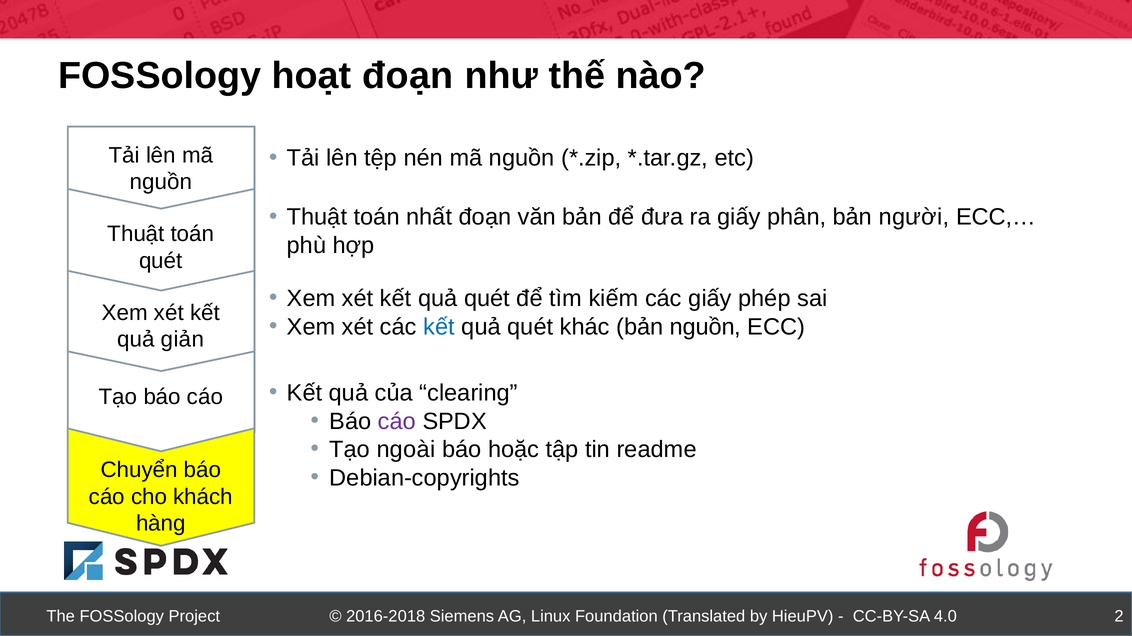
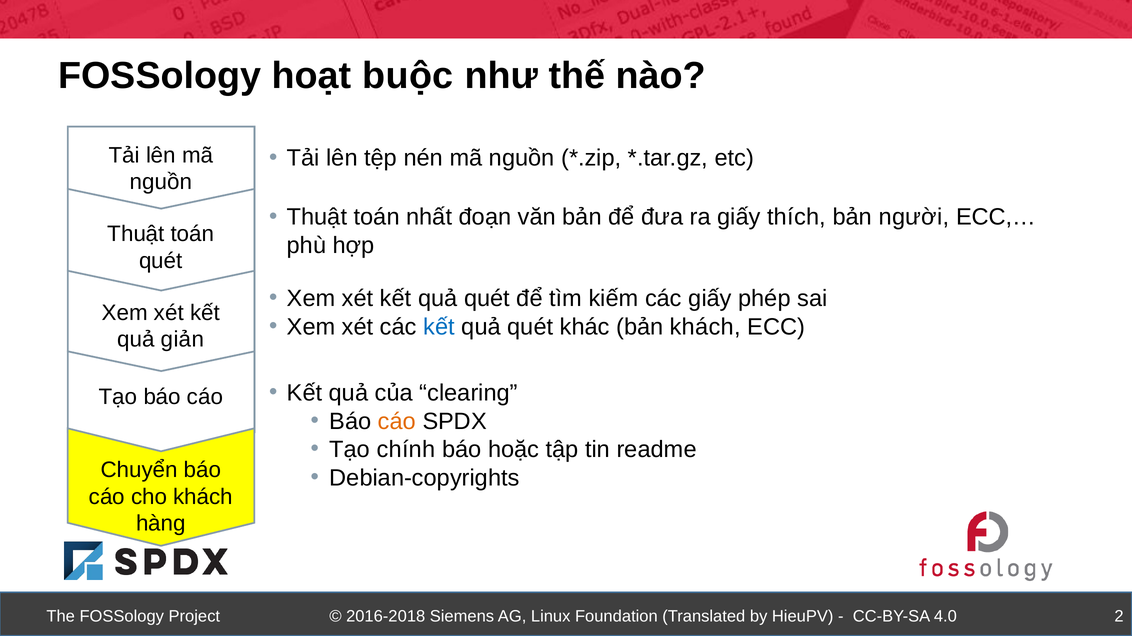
hoạt đoạn: đoạn -> buộc
phân: phân -> thích
bản nguồn: nguồn -> khách
cáo at (397, 422) colour: purple -> orange
ngoài: ngoài -> chính
